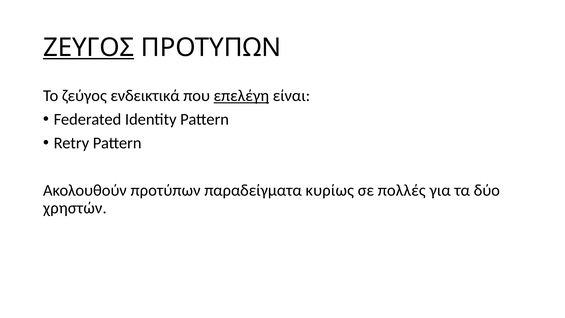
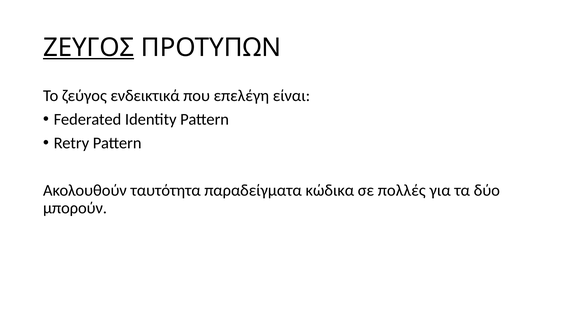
επελέγη underline: present -> none
προτύπων: προτύπων -> ταυτότητα
κυρίως: κυρίως -> κώδικα
χρηστών: χρηστών -> μπορούν
